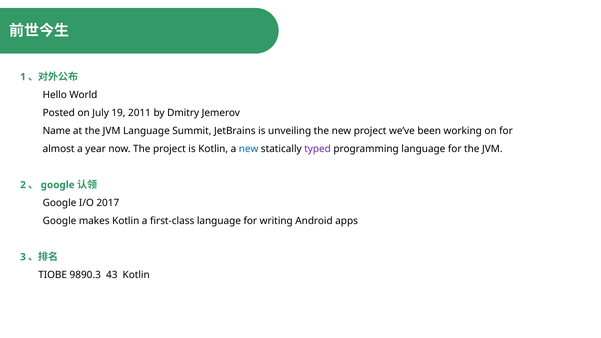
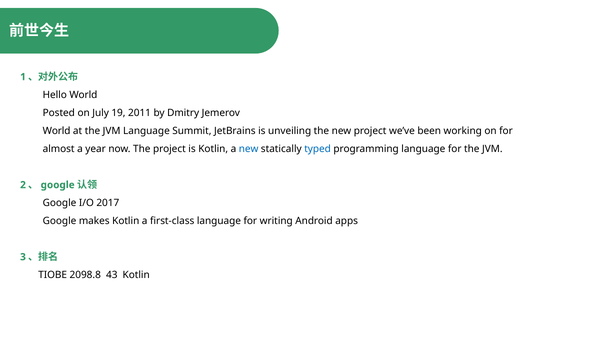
Name at (57, 131): Name -> World
typed colour: purple -> blue
9890.3: 9890.3 -> 2098.8
